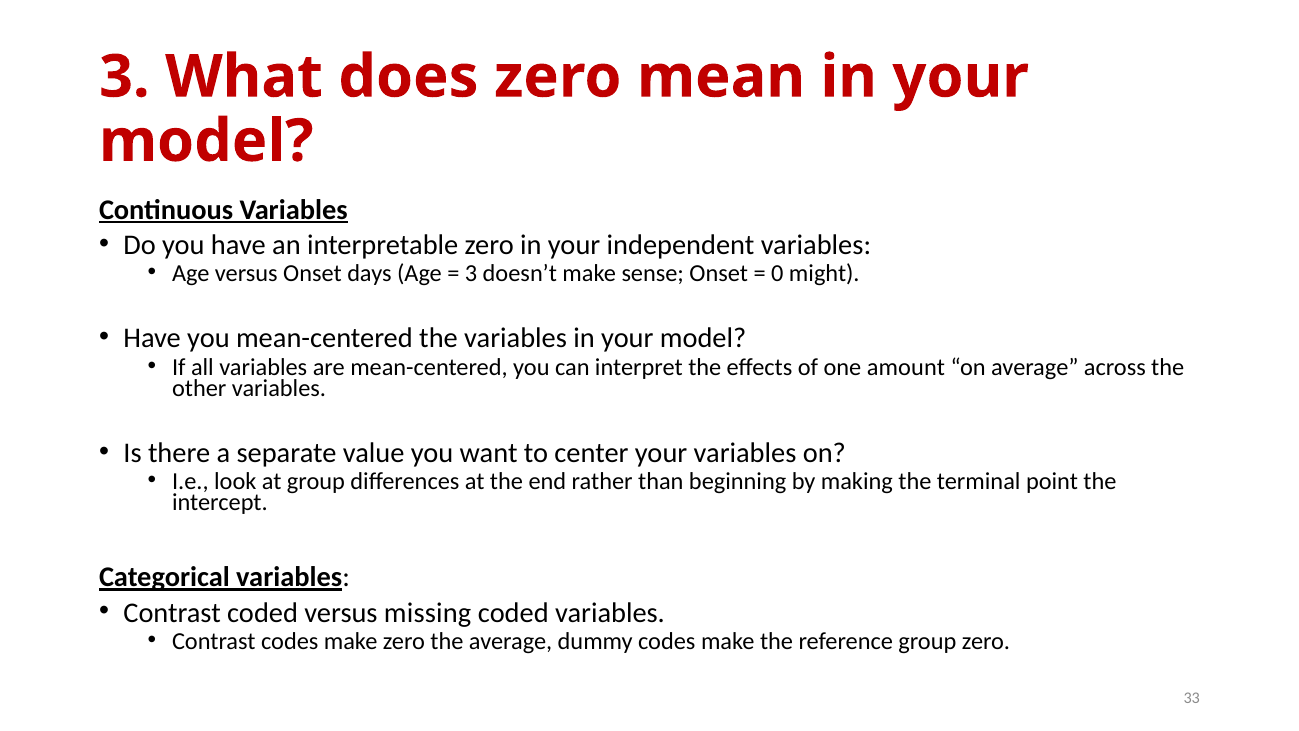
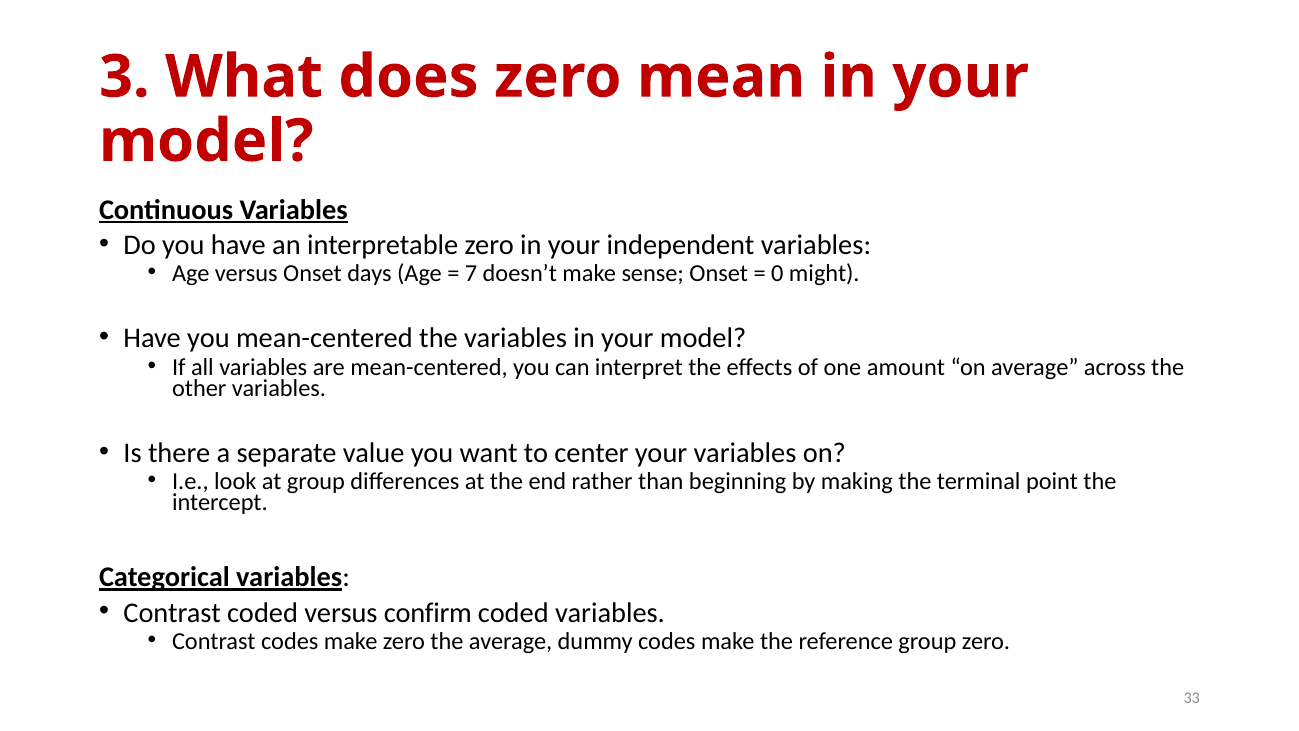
3 at (471, 273): 3 -> 7
missing: missing -> confirm
